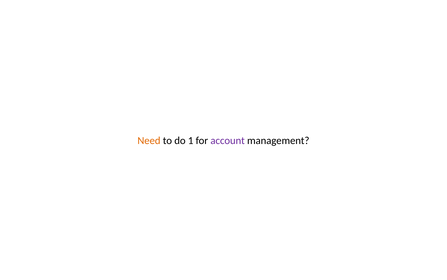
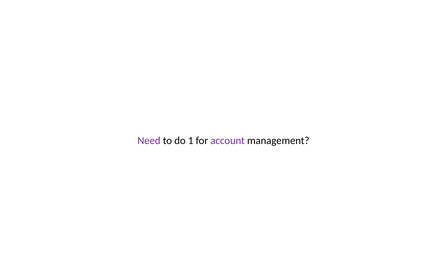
Need colour: orange -> purple
